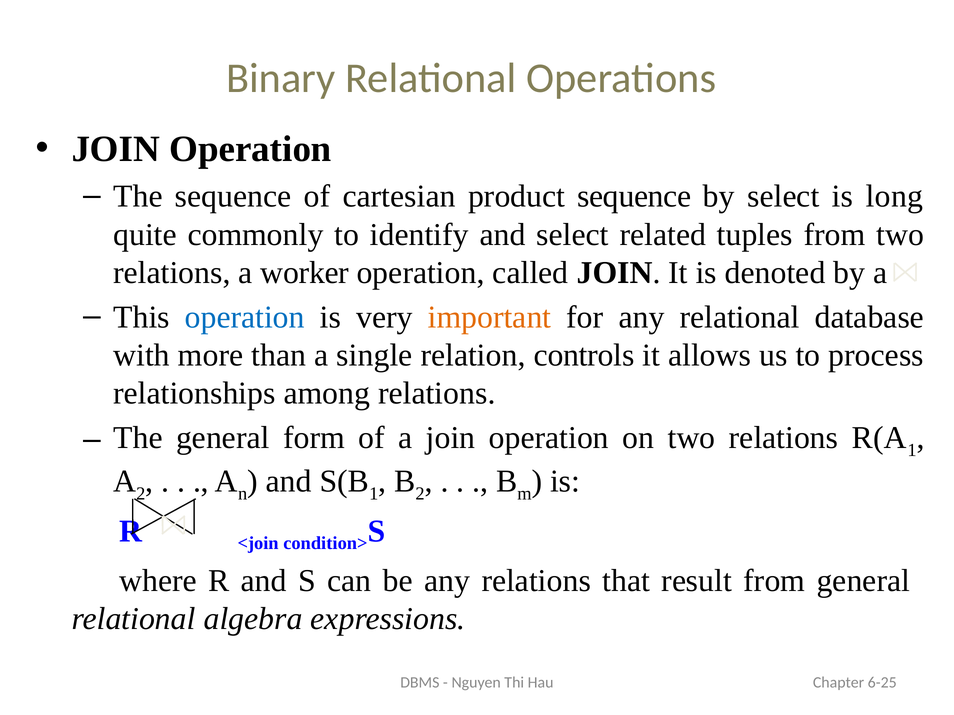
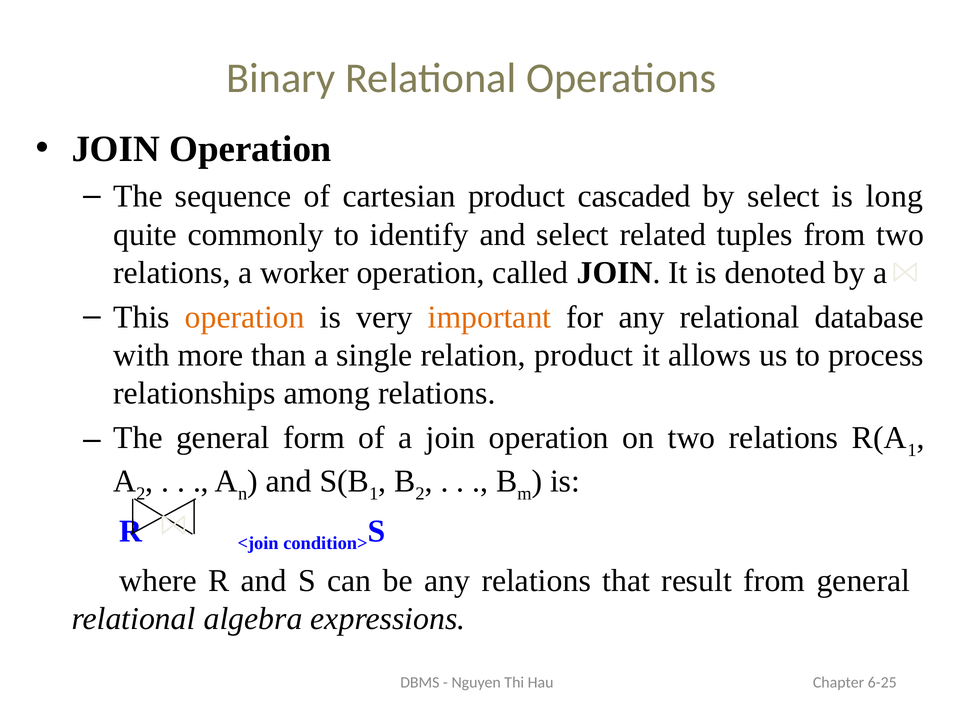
product sequence: sequence -> cascaded
operation at (245, 317) colour: blue -> orange
relation controls: controls -> product
